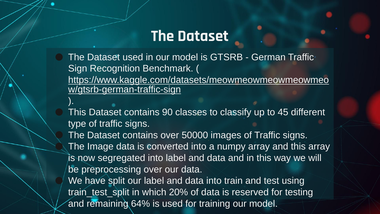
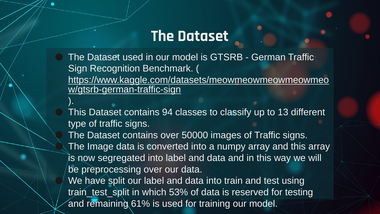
90: 90 -> 94
45: 45 -> 13
20%: 20% -> 53%
64%: 64% -> 61%
